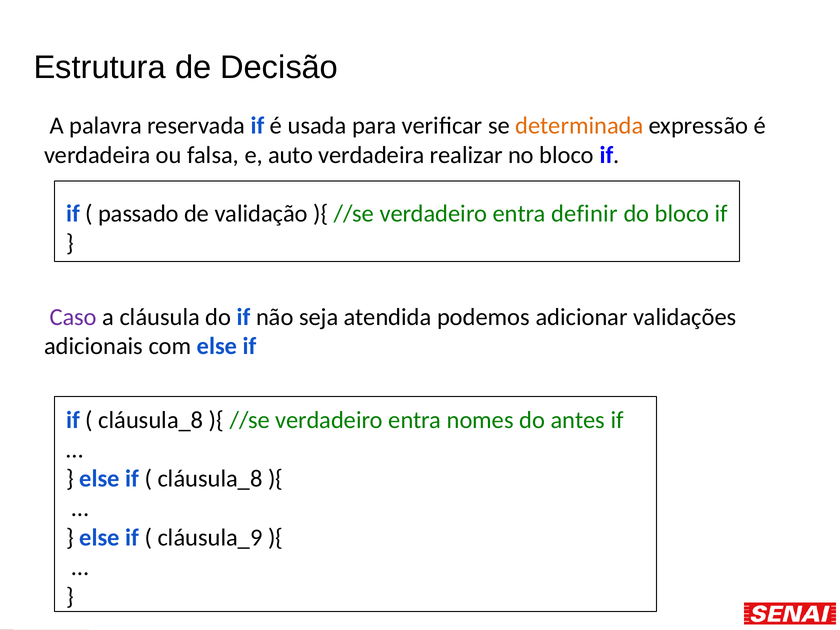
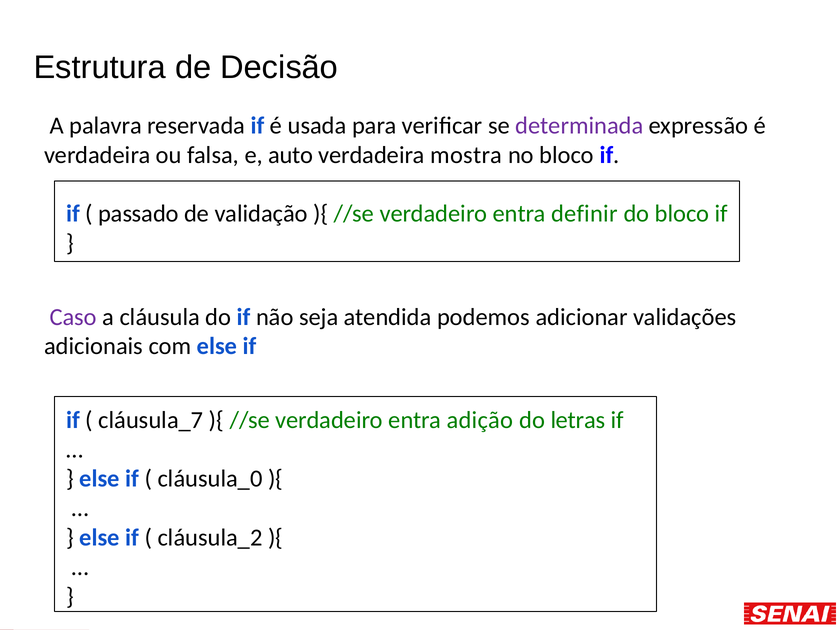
determinada colour: orange -> purple
realizar: realizar -> mostra
cláusula_8 at (151, 420): cláusula_8 -> cláusula_7
nomes: nomes -> adição
antes: antes -> letras
cláusula_8 at (210, 479): cláusula_8 -> cláusula_0
cláusula_9: cláusula_9 -> cláusula_2
